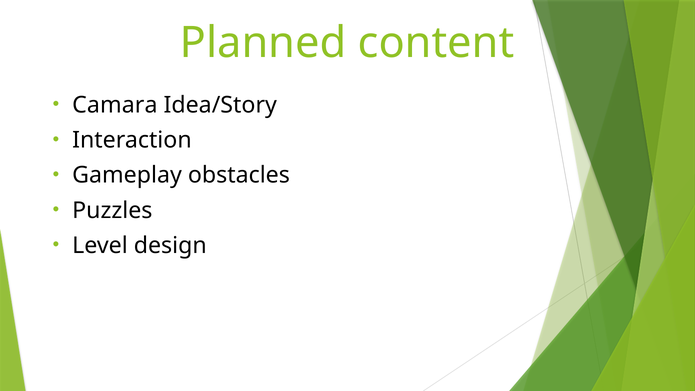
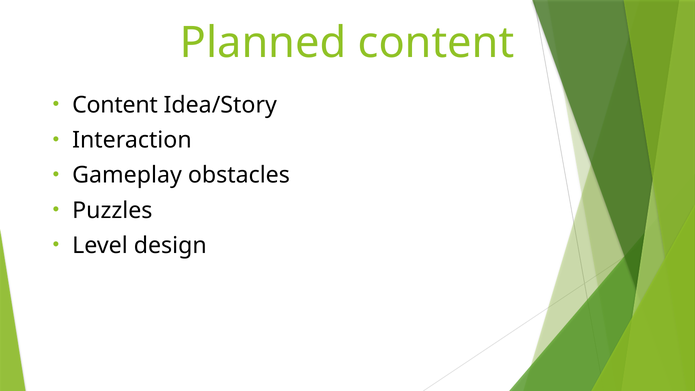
Camara at (115, 105): Camara -> Content
